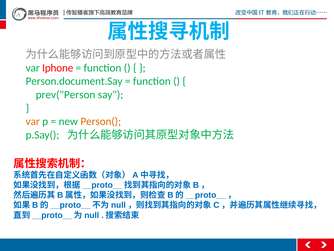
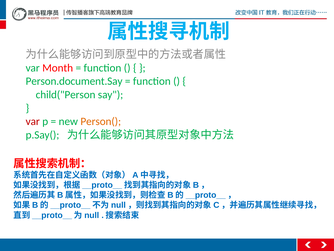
Iphone: Iphone -> Month
prev("Person: prev("Person -> child("Person
var at (33, 121) colour: orange -> red
